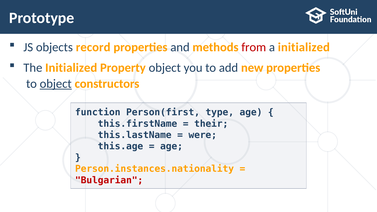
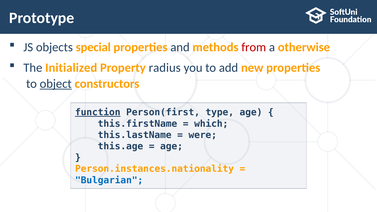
record: record -> special
a initialized: initialized -> otherwise
Property object: object -> radius
function underline: none -> present
their: their -> which
Bulgarian colour: red -> blue
